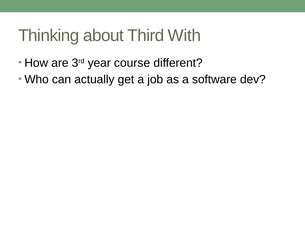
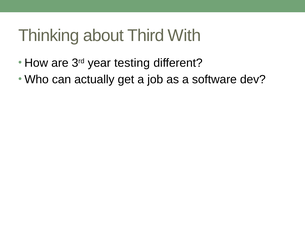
course: course -> testing
